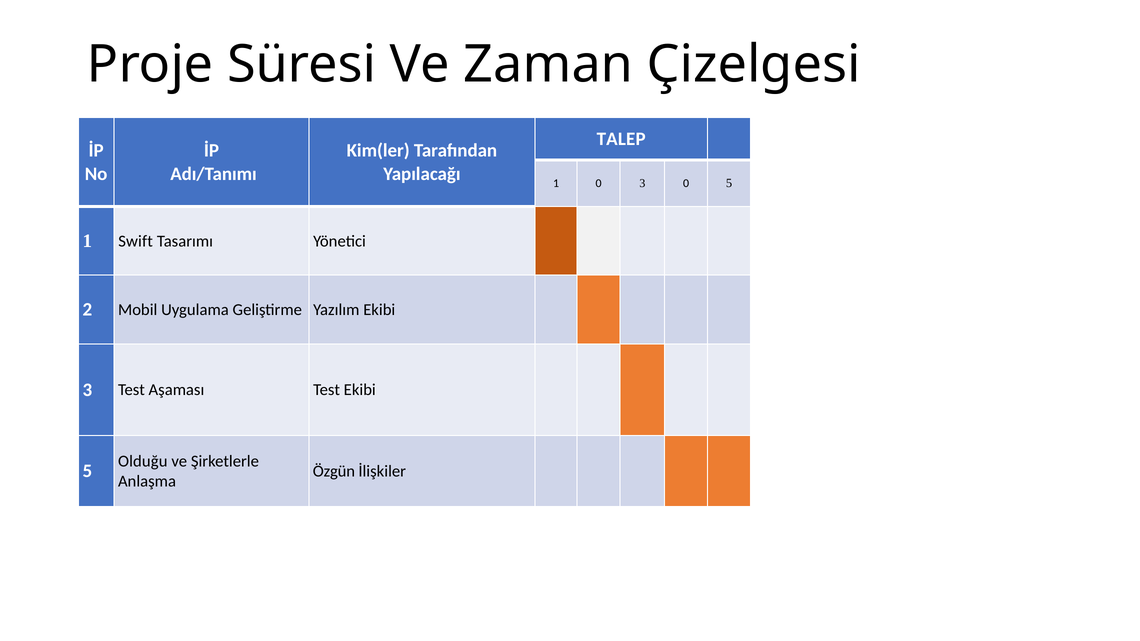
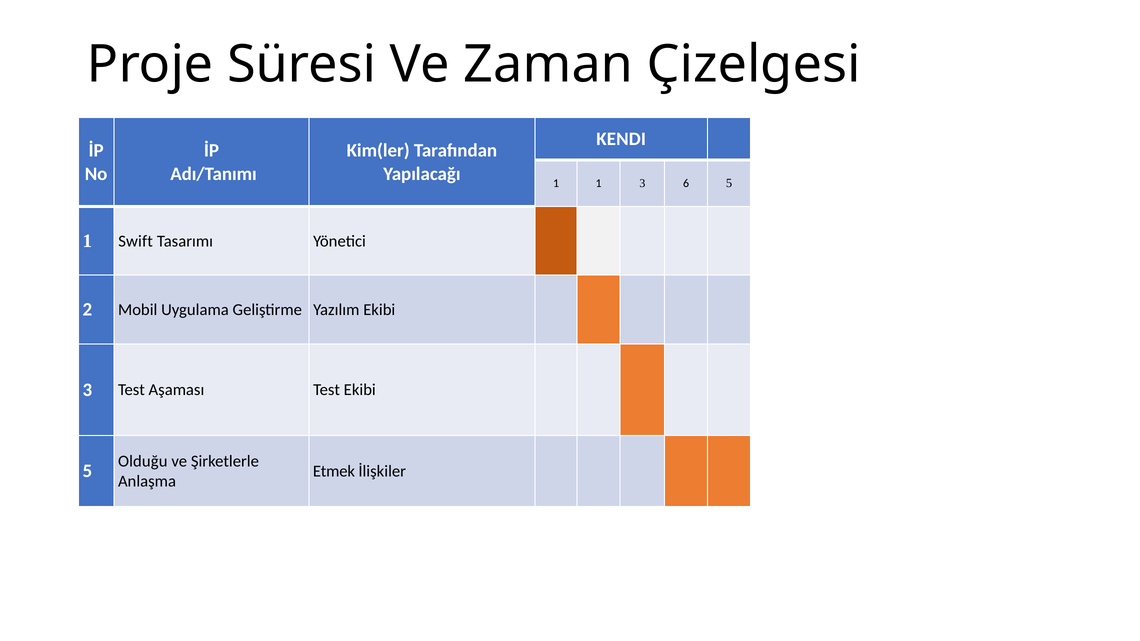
TALEP: TALEP -> KENDI
1 0: 0 -> 1
3 0: 0 -> 6
Özgün: Özgün -> Etmek
